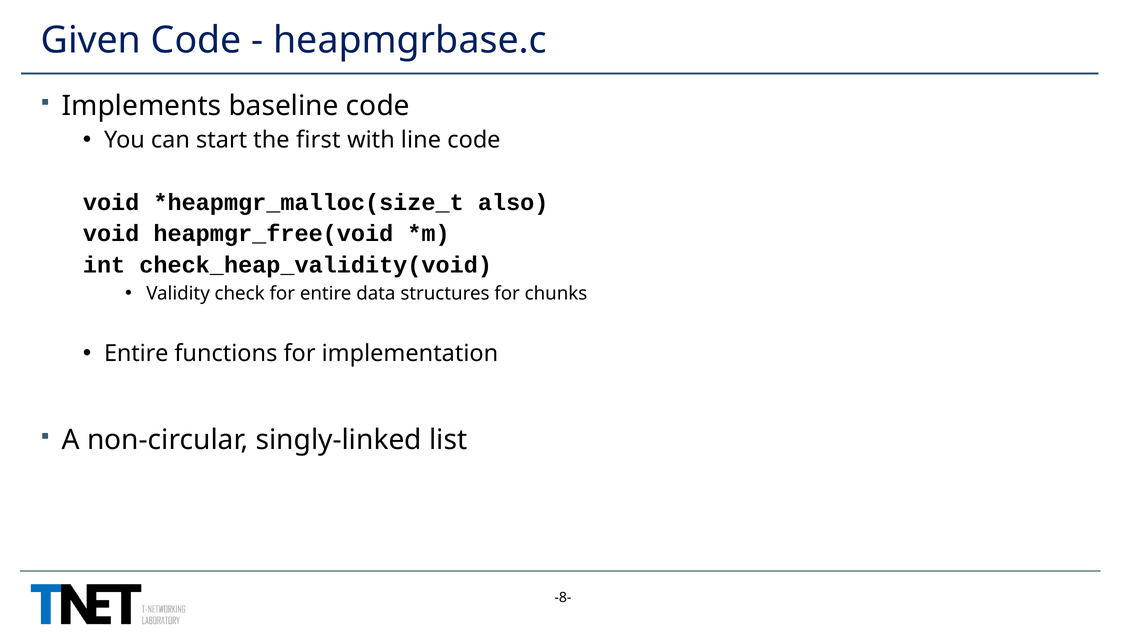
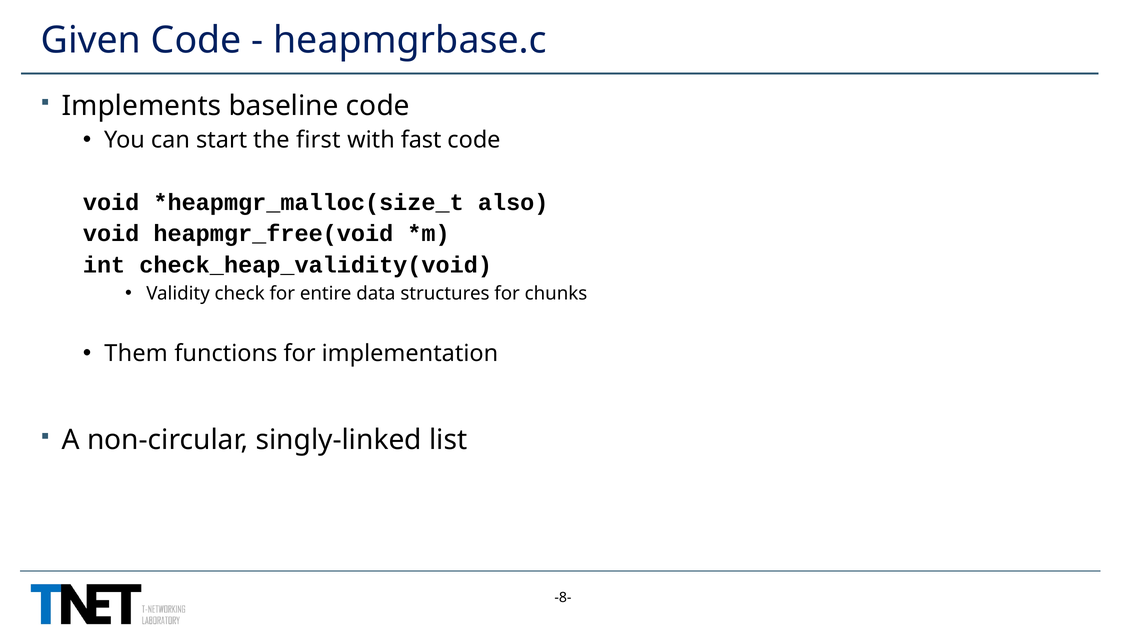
line: line -> fast
Entire at (136, 353): Entire -> Them
